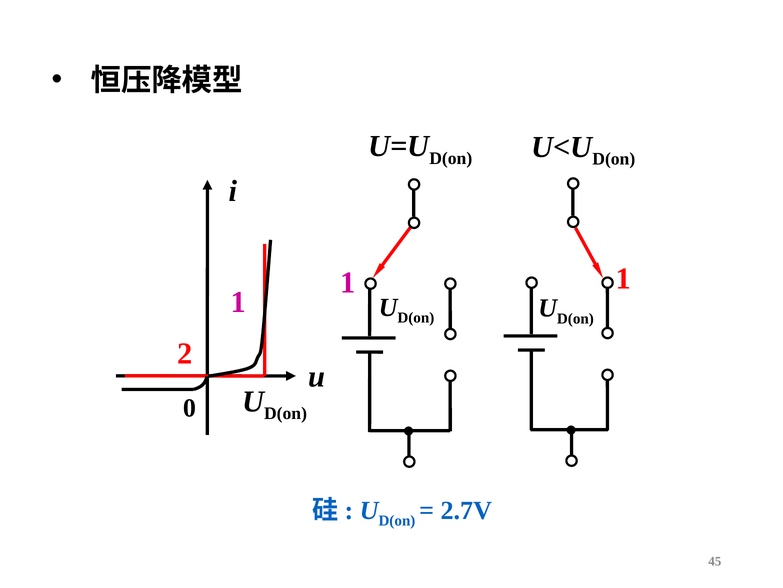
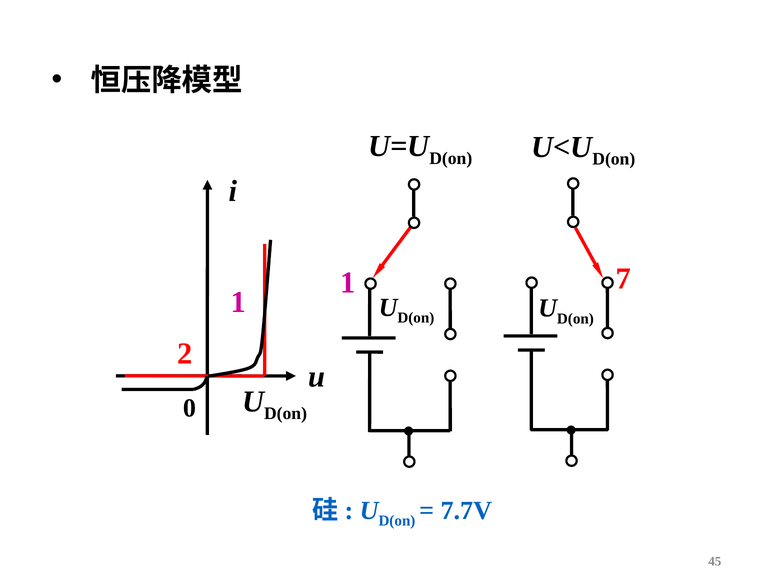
1 1: 1 -> 7
2.7V: 2.7V -> 7.7V
